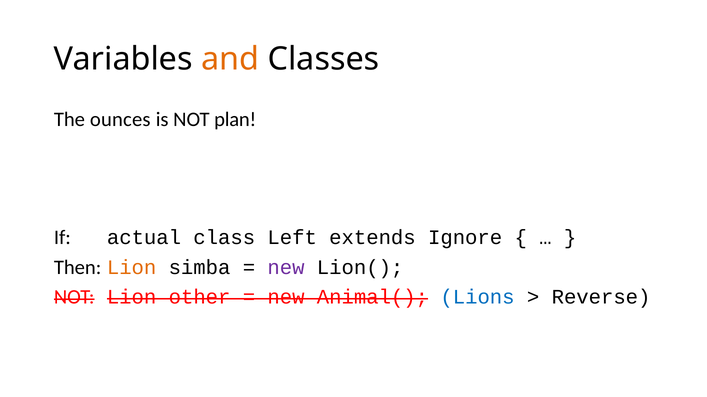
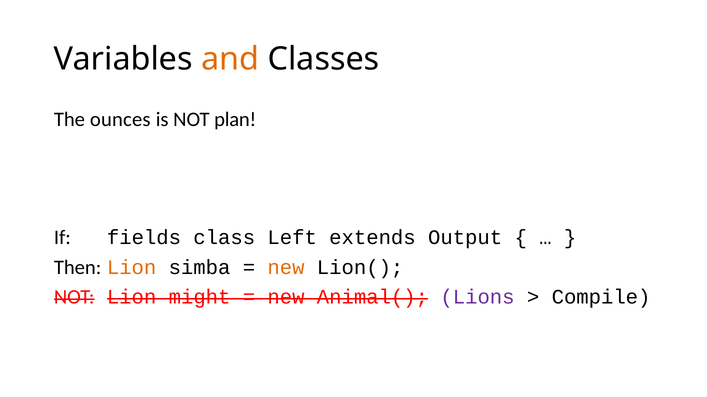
actual: actual -> fields
Ignore: Ignore -> Output
new at (286, 268) colour: purple -> orange
other: other -> might
Lions colour: blue -> purple
Reverse: Reverse -> Compile
